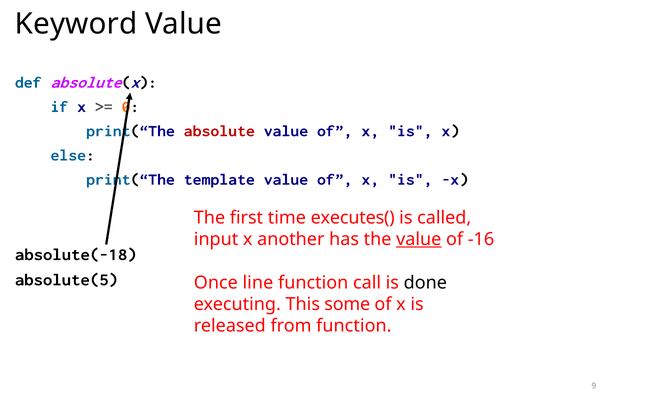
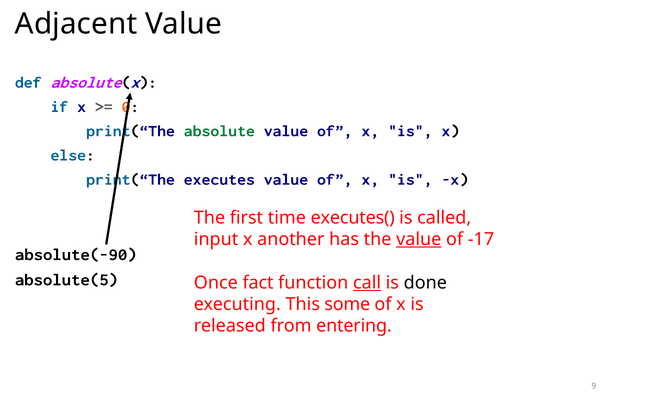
Keyword: Keyword -> Adjacent
absolute colour: red -> green
template: template -> executes
-16: -16 -> -17
absolute(-18: absolute(-18 -> absolute(-90
line: line -> fact
call underline: none -> present
from function: function -> entering
